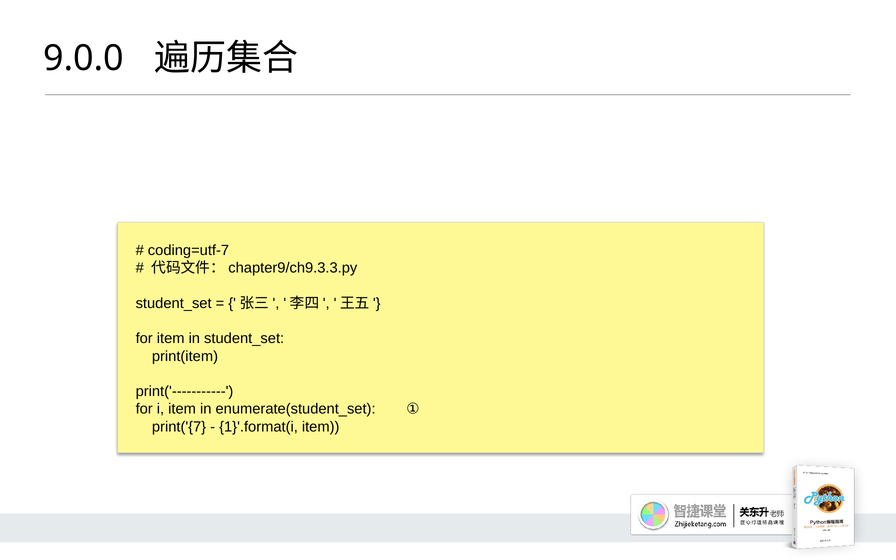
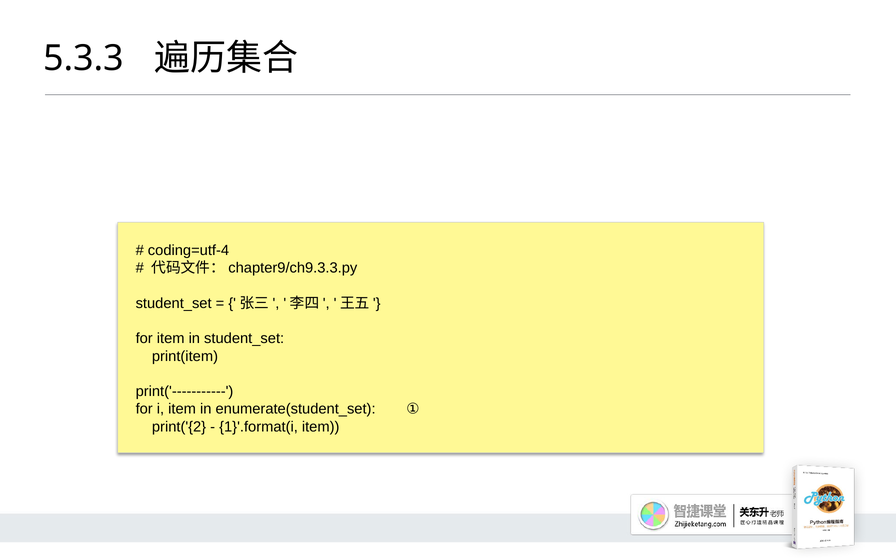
9.0.0: 9.0.0 -> 5.3.3
coding=utf-7: coding=utf-7 -> coding=utf-4
print('{7: print('{7 -> print('{2
